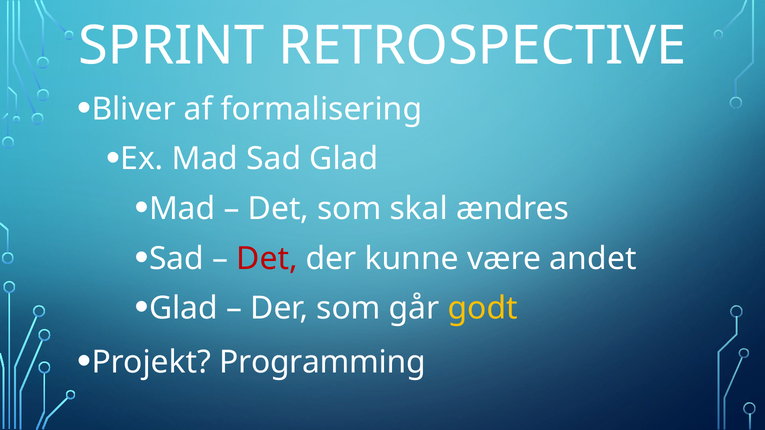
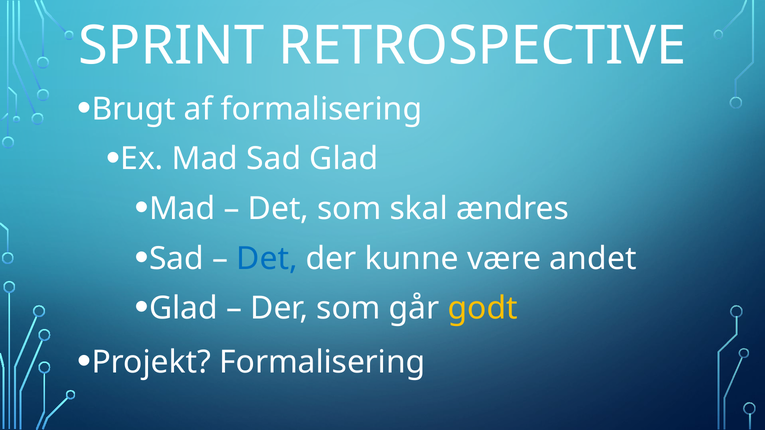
Bliver: Bliver -> Brugt
Det at (267, 259) colour: red -> blue
Projekt Programming: Programming -> Formalisering
